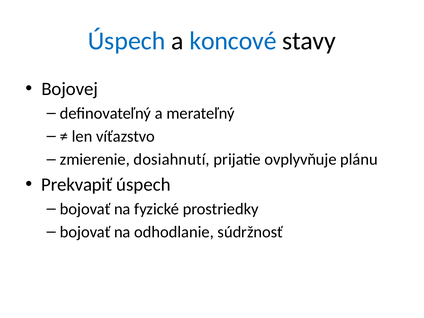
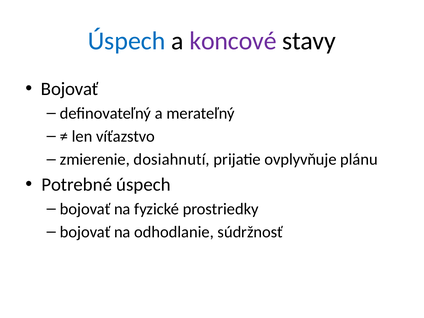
koncové colour: blue -> purple
Bojovej at (70, 89): Bojovej -> Bojovať
Prekvapiť: Prekvapiť -> Potrebné
